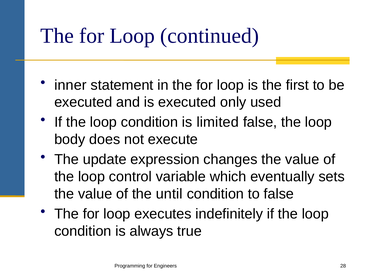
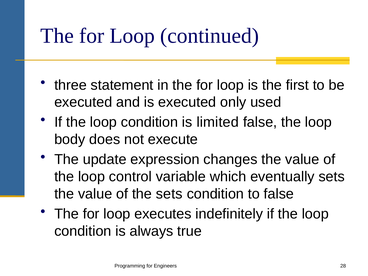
inner: inner -> three
the until: until -> sets
